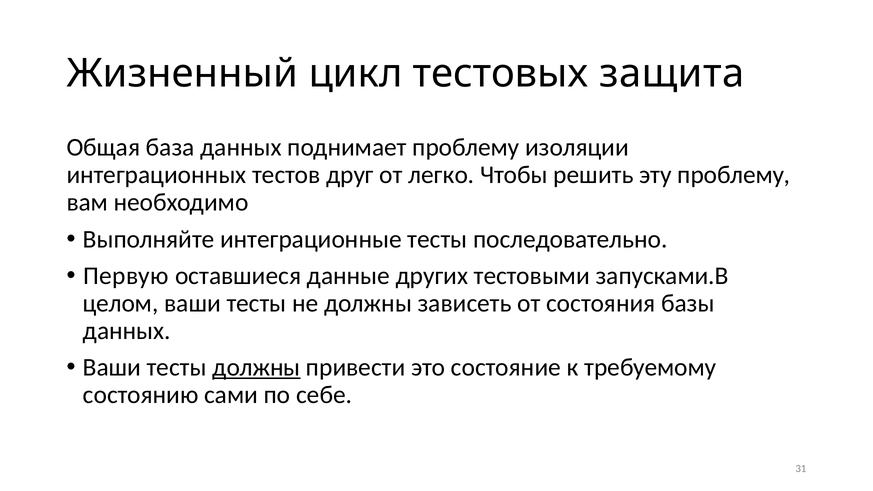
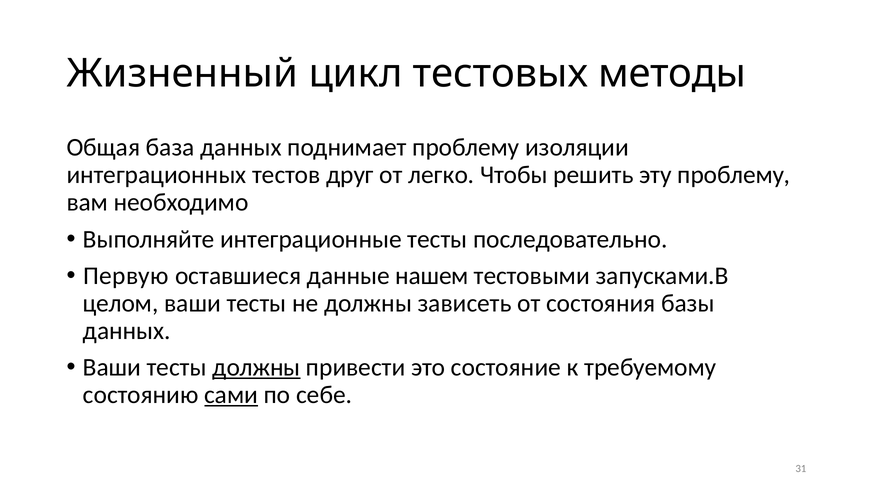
защита: защита -> методы
других: других -> нашем
сами underline: none -> present
